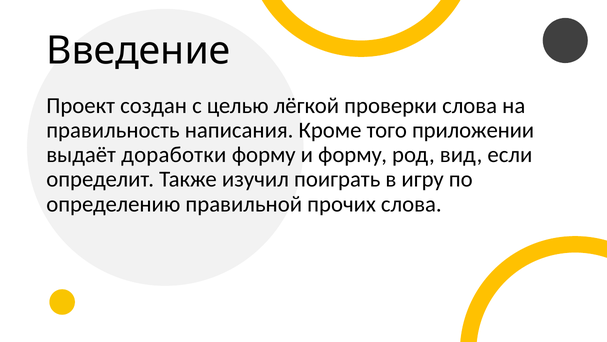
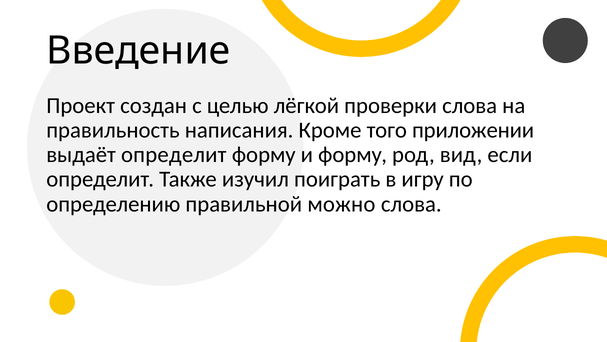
выдаёт доработки: доработки -> определит
прочих: прочих -> можно
